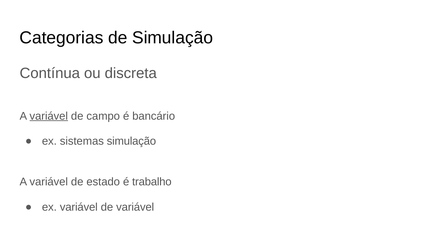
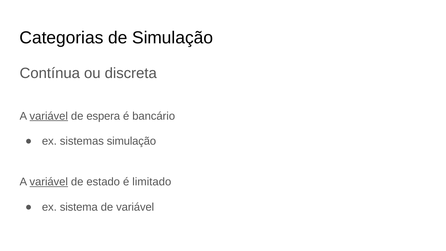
campo: campo -> espera
variável at (49, 182) underline: none -> present
trabalho: trabalho -> limitado
ex variável: variável -> sistema
